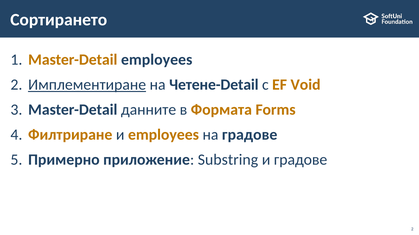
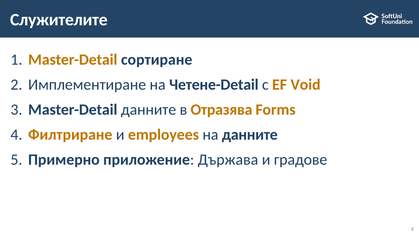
Сортирането: Сортирането -> Служителите
Master-Detail employees: employees -> сортиране
Имплементиране underline: present -> none
Формата: Формата -> Отразява
на градове: градове -> данните
Substring: Substring -> Държава
